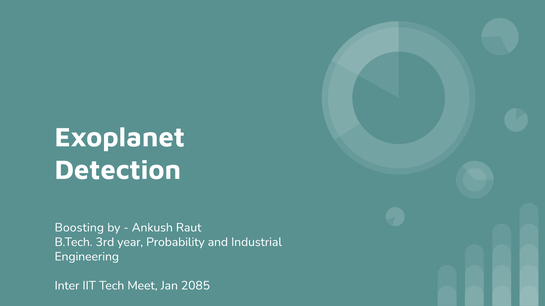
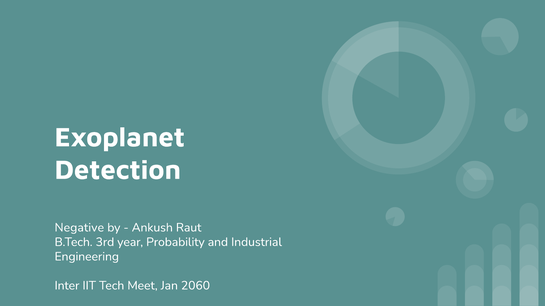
Boosting: Boosting -> Negative
2085: 2085 -> 2060
